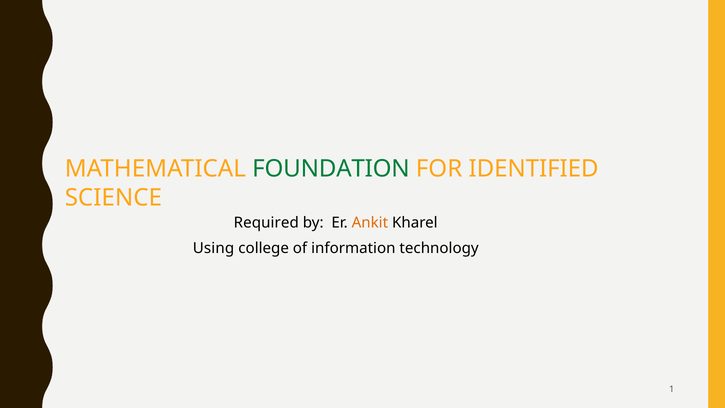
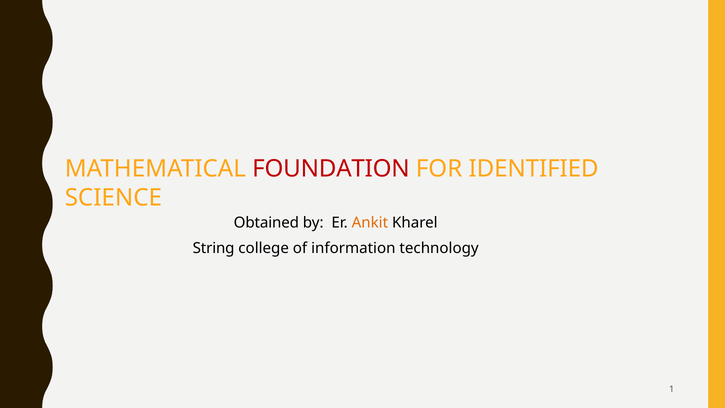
FOUNDATION colour: green -> red
Required: Required -> Obtained
Using: Using -> String
